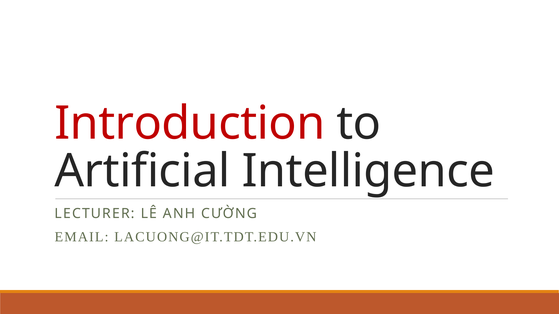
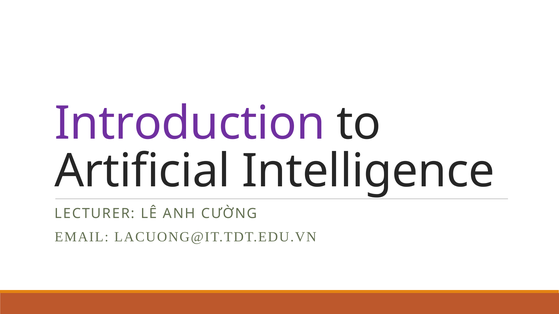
Introduction colour: red -> purple
